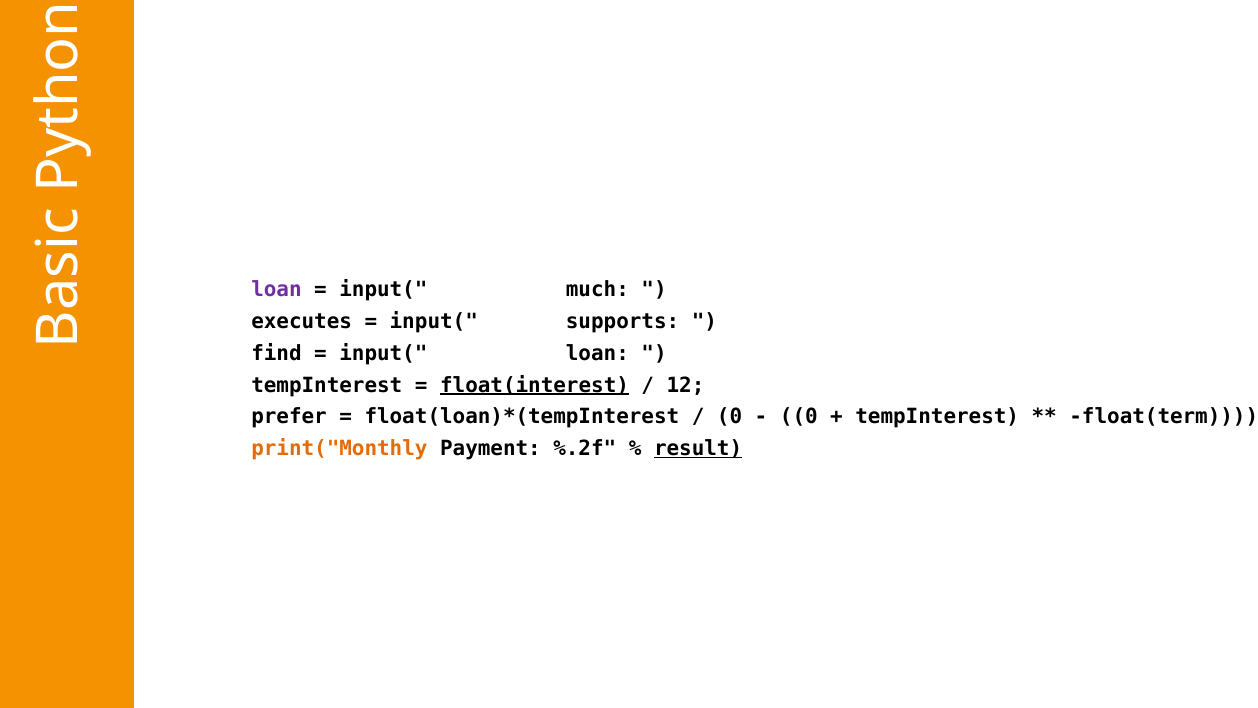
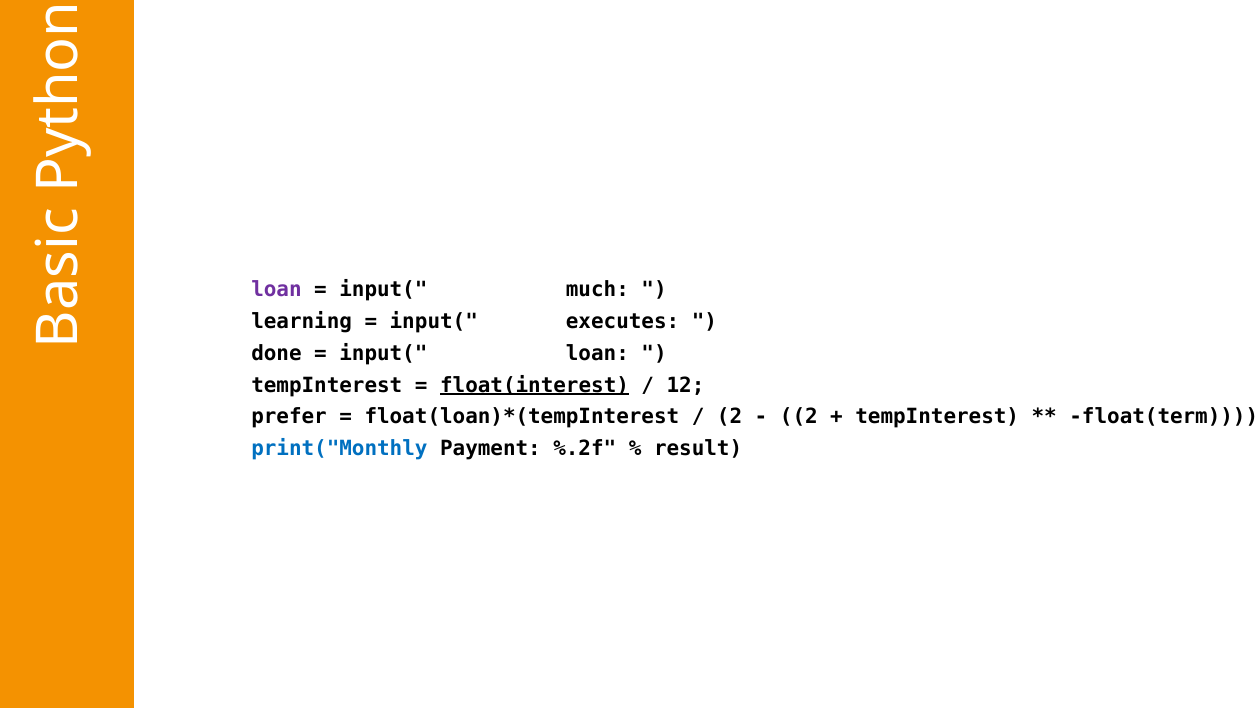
executes: executes -> learning
supports: supports -> executes
find: find -> done
0 at (730, 417): 0 -> 2
0 at (799, 417): 0 -> 2
print("Monthly colour: orange -> blue
result underline: present -> none
